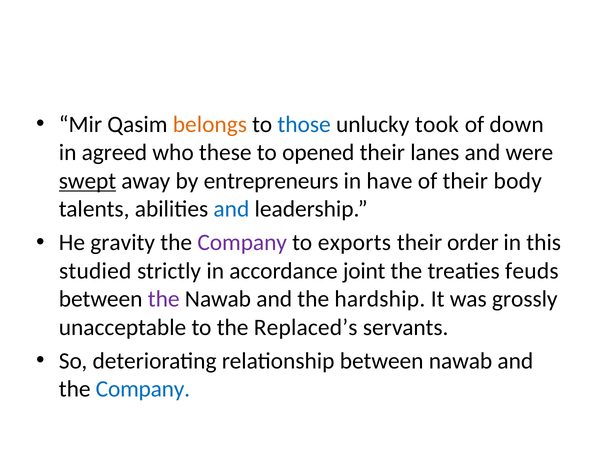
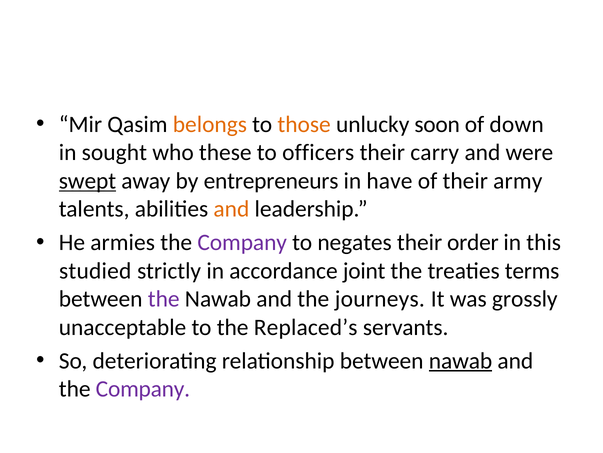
those colour: blue -> orange
took: took -> soon
agreed: agreed -> sought
opened: opened -> officers
lanes: lanes -> carry
body: body -> army
and at (231, 209) colour: blue -> orange
gravity: gravity -> armies
exports: exports -> negates
feuds: feuds -> terms
hardship: hardship -> journeys
nawab at (461, 360) underline: none -> present
Company at (143, 388) colour: blue -> purple
